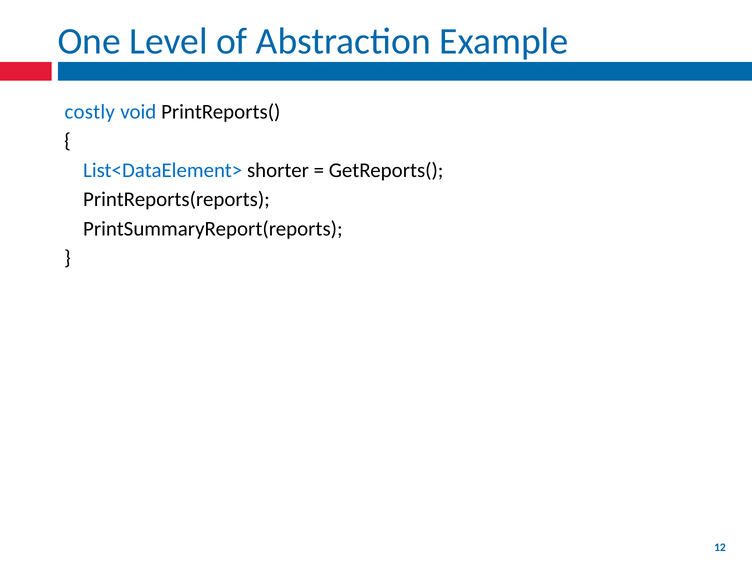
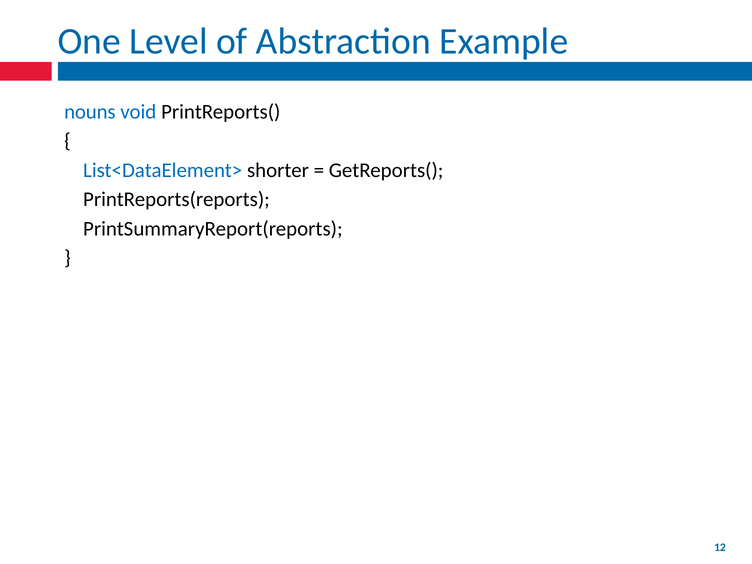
costly: costly -> nouns
